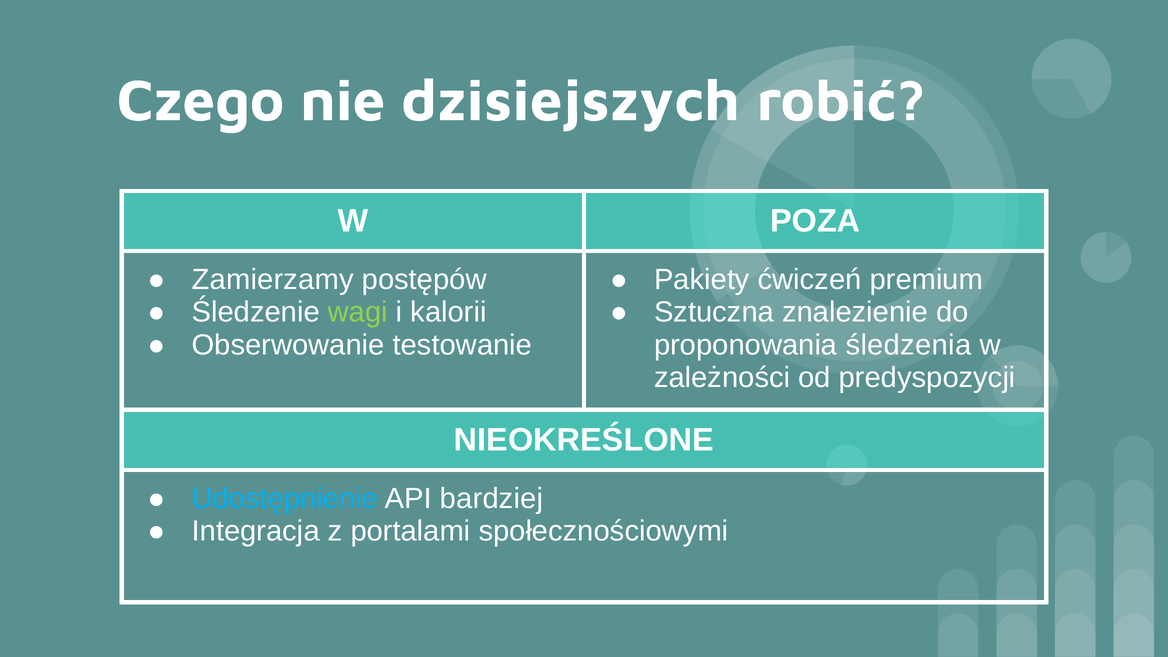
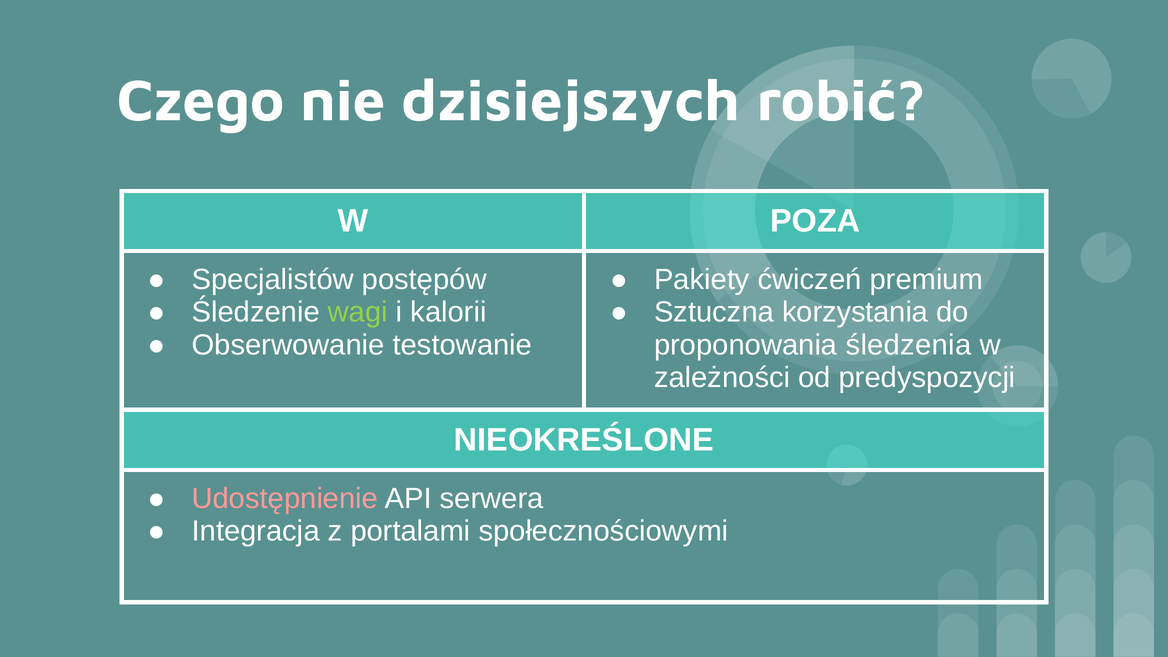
Zamierzamy: Zamierzamy -> Specjalistów
znalezienie: znalezienie -> korzystania
Udostępnienie colour: light blue -> pink
bardziej: bardziej -> serwera
